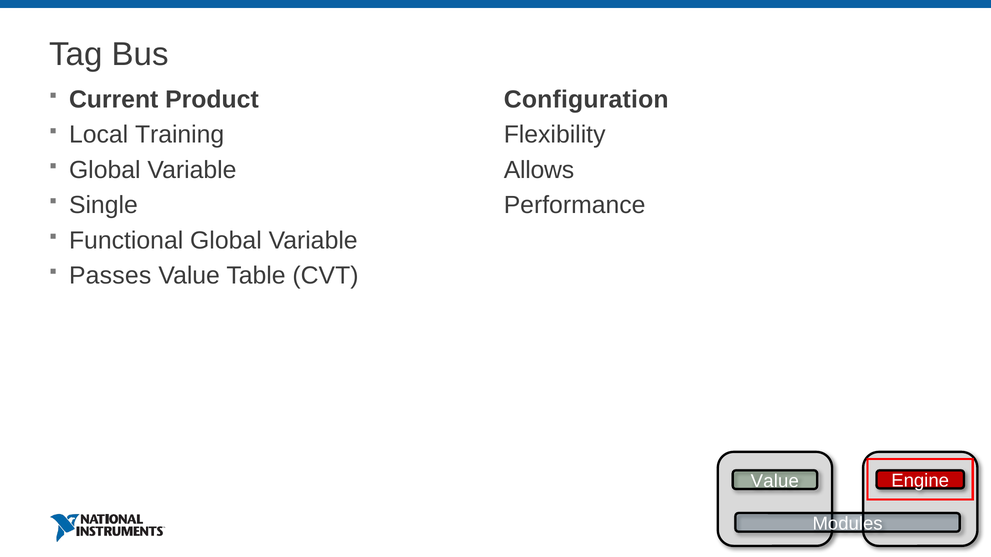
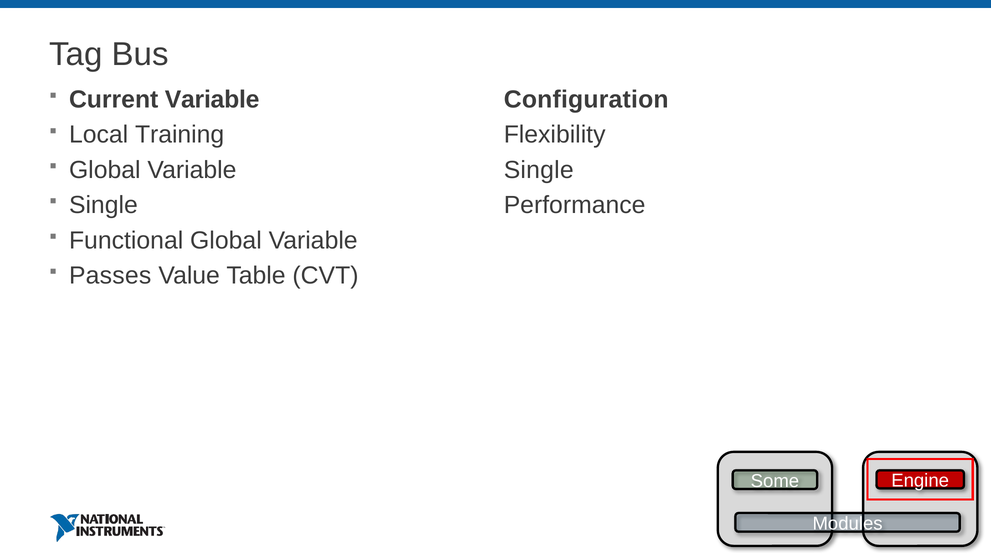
Current Product: Product -> Variable
Allows at (539, 170): Allows -> Single
Value at (775, 481): Value -> Some
